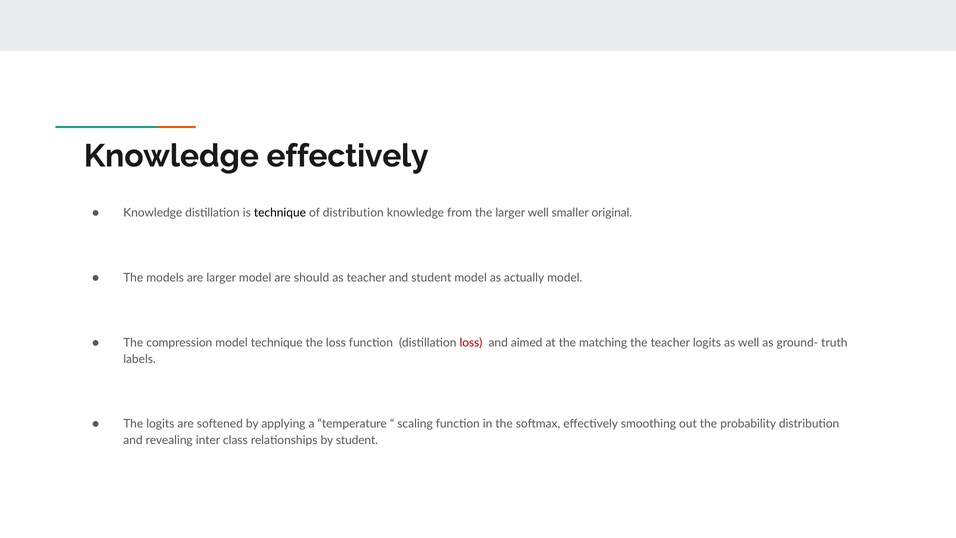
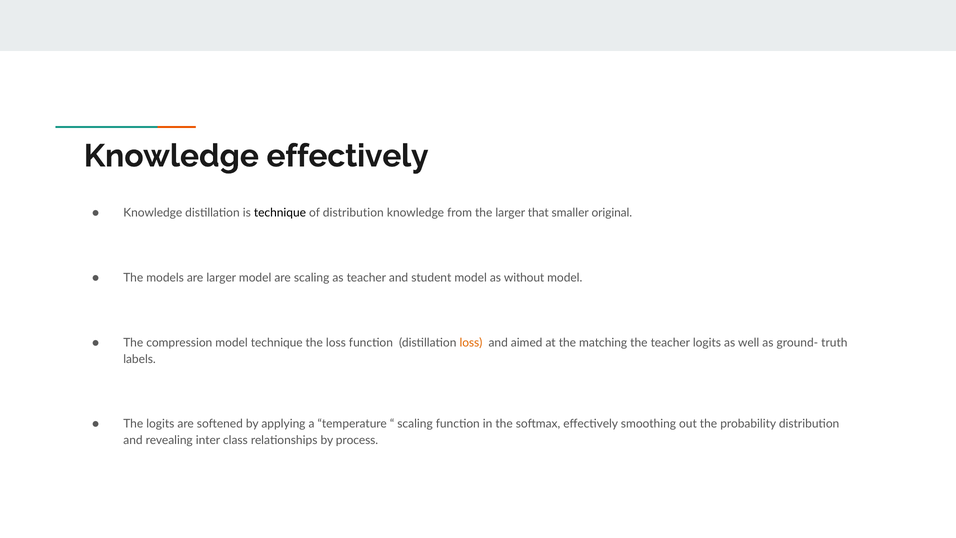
larger well: well -> that
are should: should -> scaling
actually: actually -> without
loss at (471, 343) colour: red -> orange
by student: student -> process
